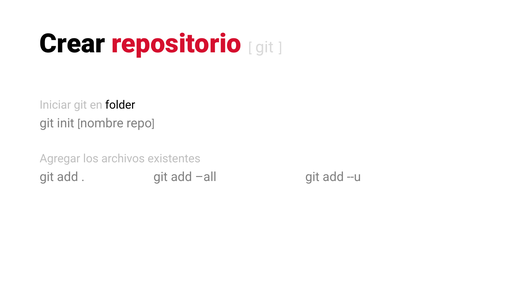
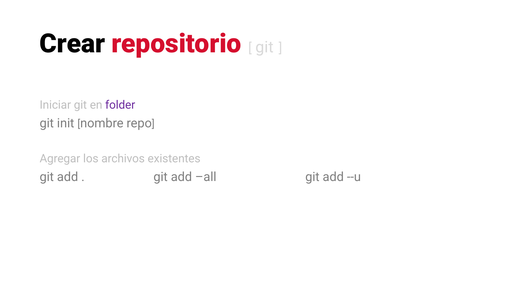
folder colour: black -> purple
